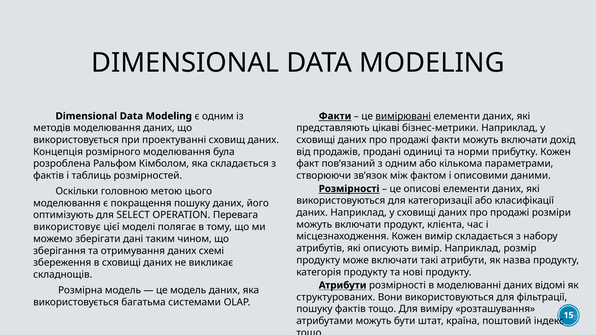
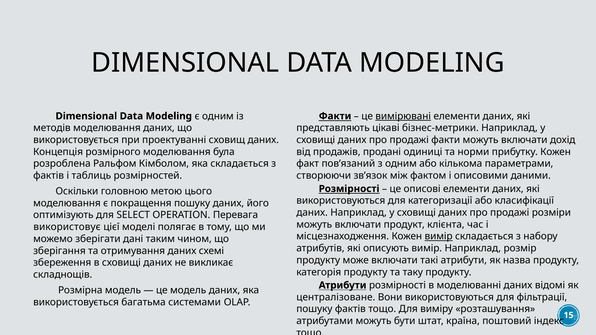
вимір at (439, 237) underline: none -> present
нові: нові -> таку
структурованих: структурованих -> централізоване
